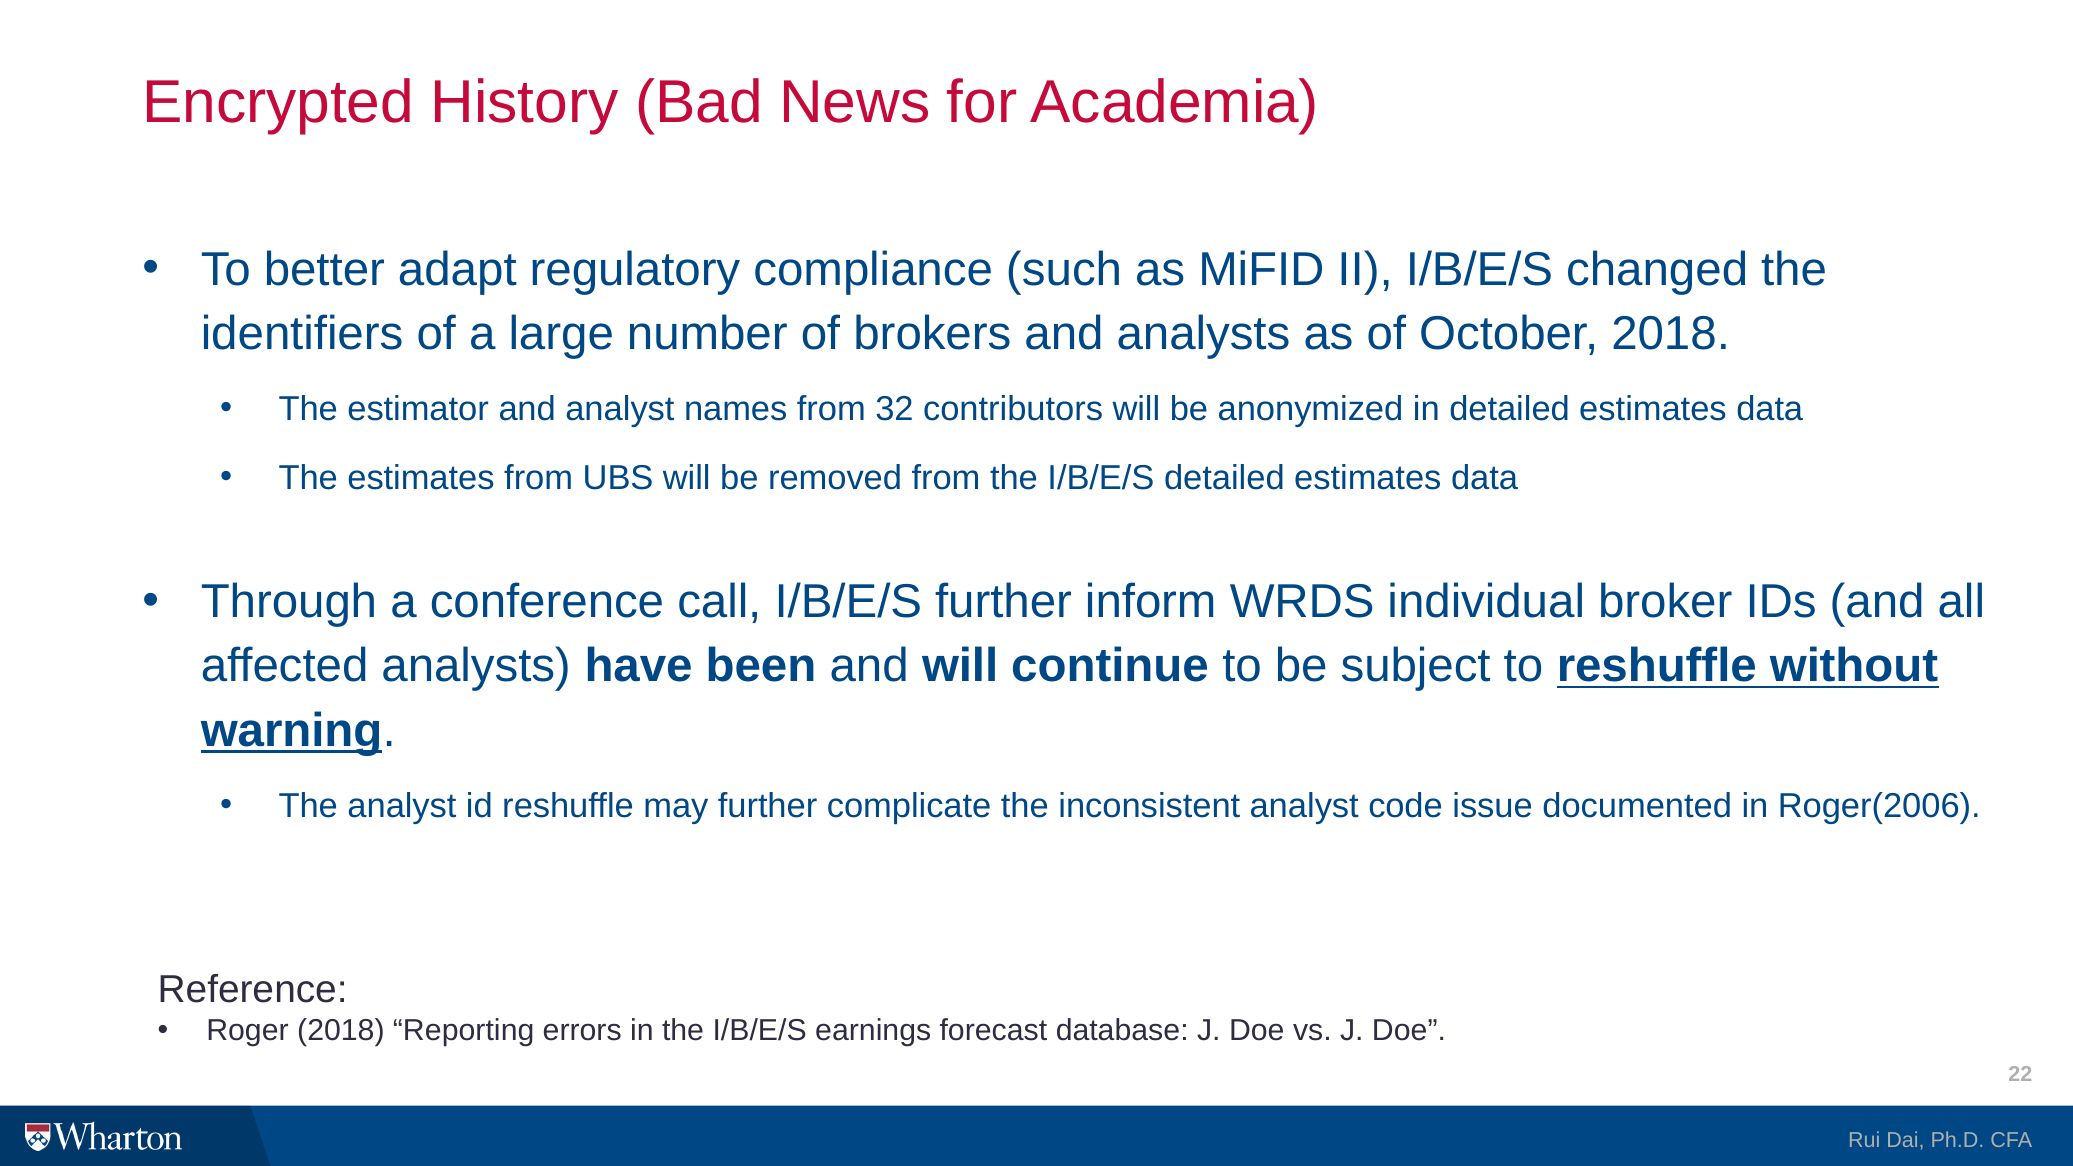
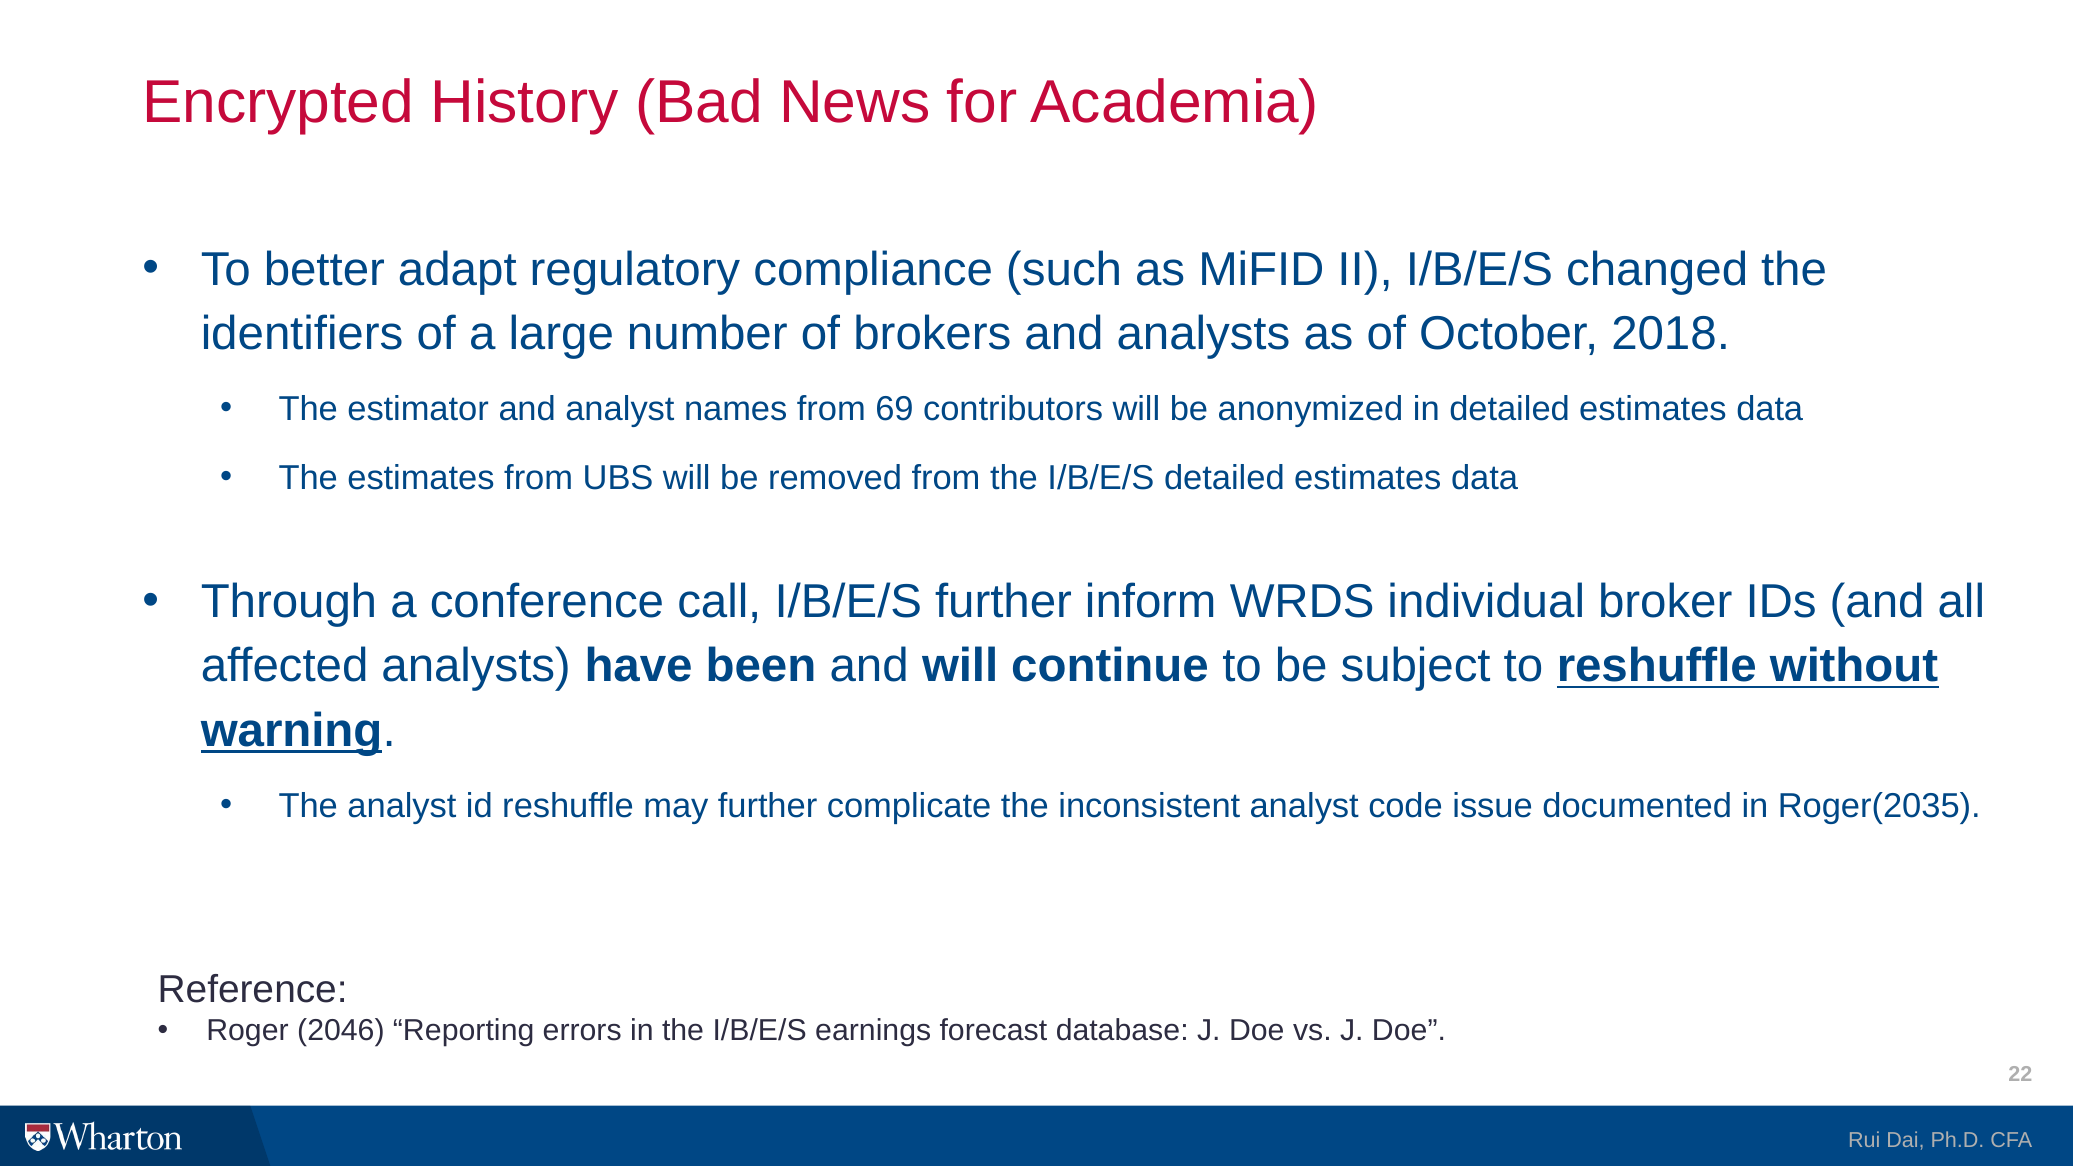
32: 32 -> 69
Roger(2006: Roger(2006 -> Roger(2035
Roger 2018: 2018 -> 2046
